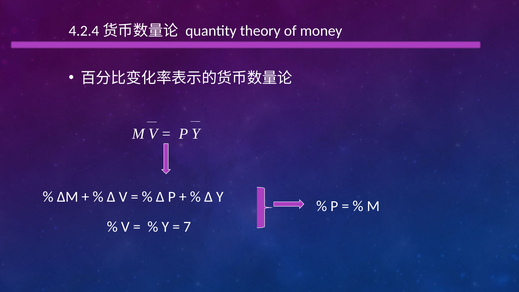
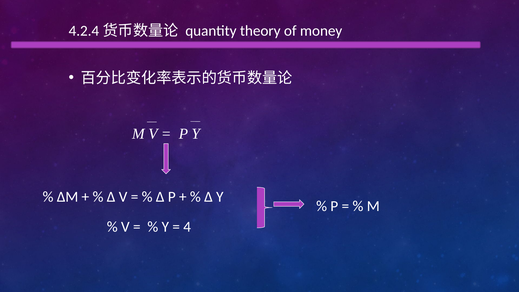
7: 7 -> 4
